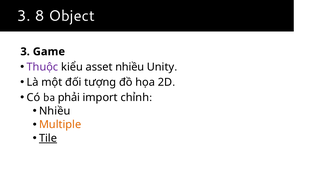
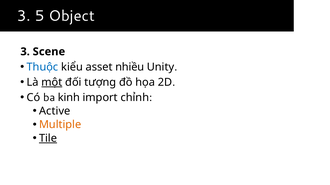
8: 8 -> 5
Game: Game -> Scene
Thuộc colour: purple -> blue
một underline: none -> present
phải: phải -> kinh
Nhiều at (55, 111): Nhiều -> Active
